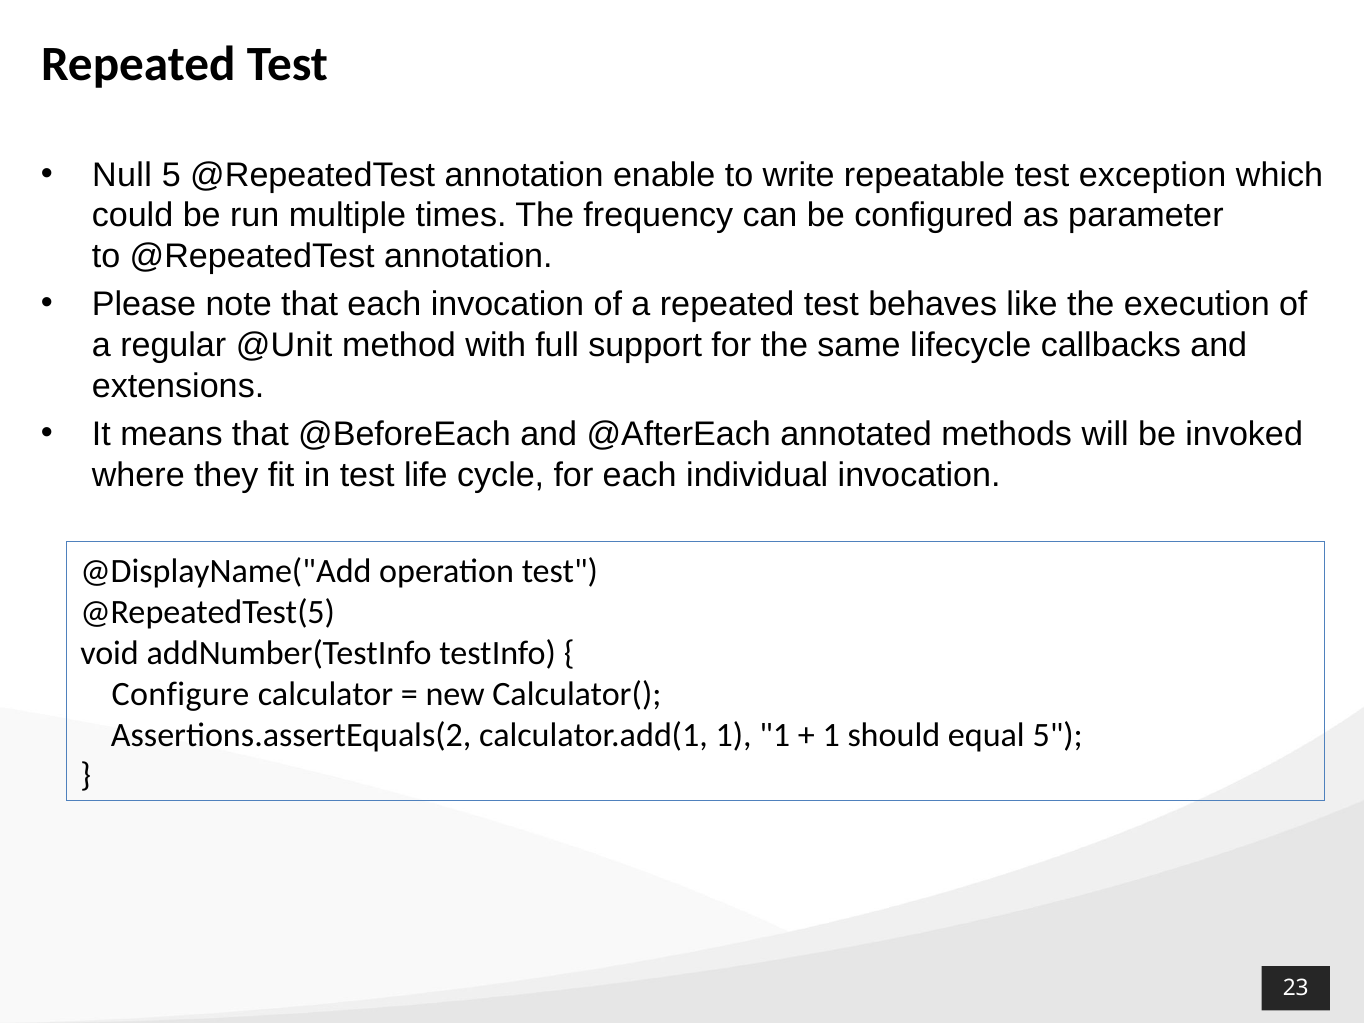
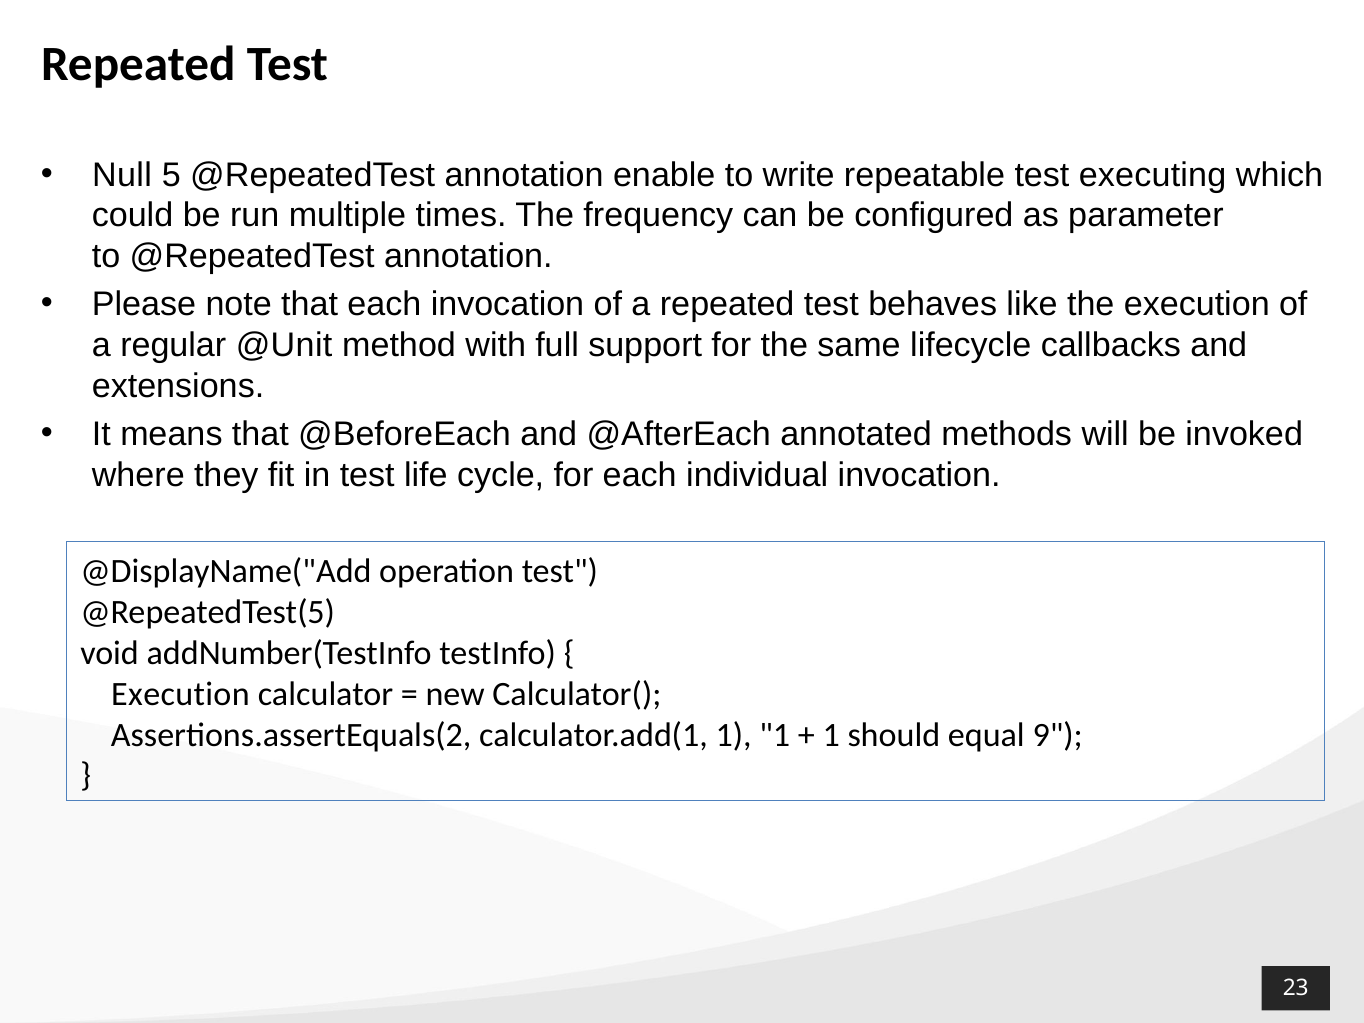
exception: exception -> executing
Configure at (180, 694): Configure -> Execution
equal 5: 5 -> 9
